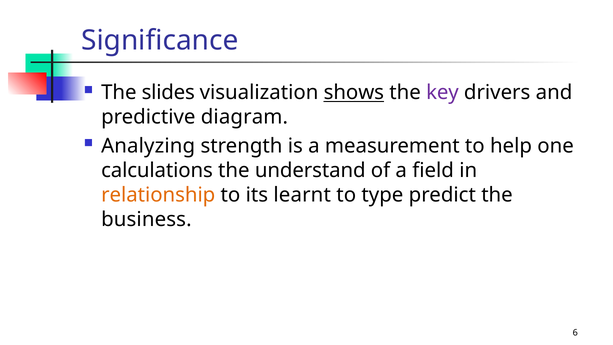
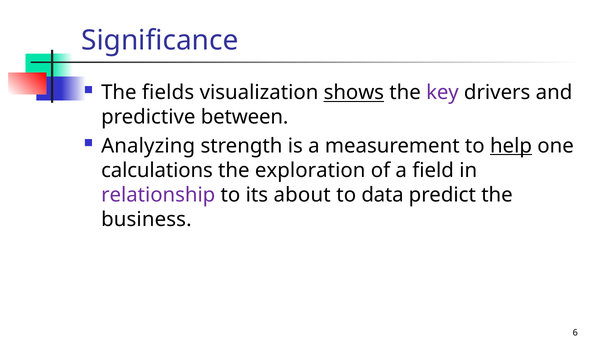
slides: slides -> fields
diagram: diagram -> between
help underline: none -> present
understand: understand -> exploration
relationship colour: orange -> purple
learnt: learnt -> about
type: type -> data
